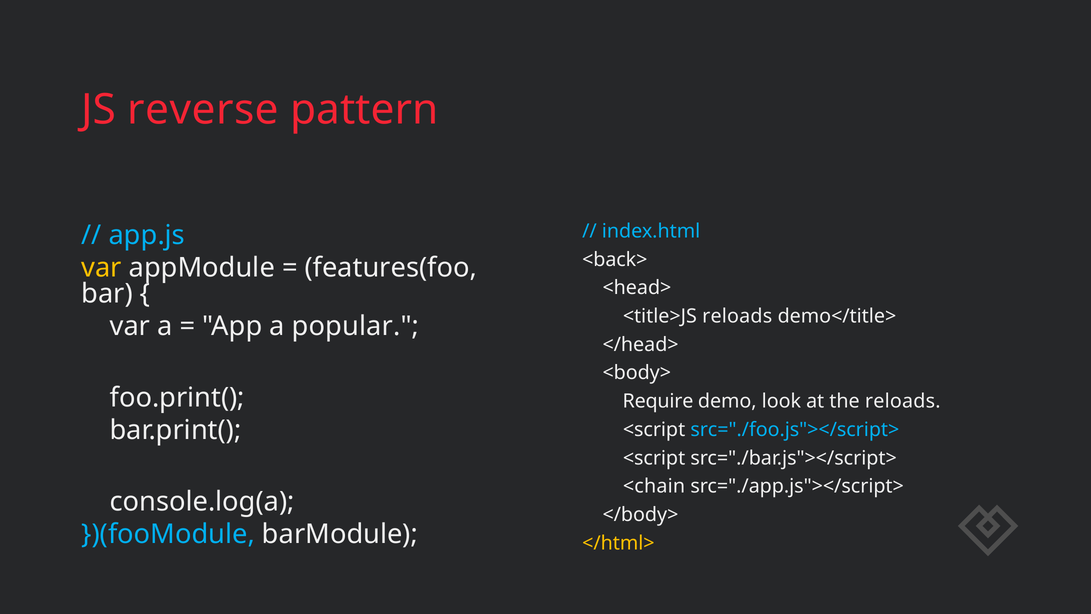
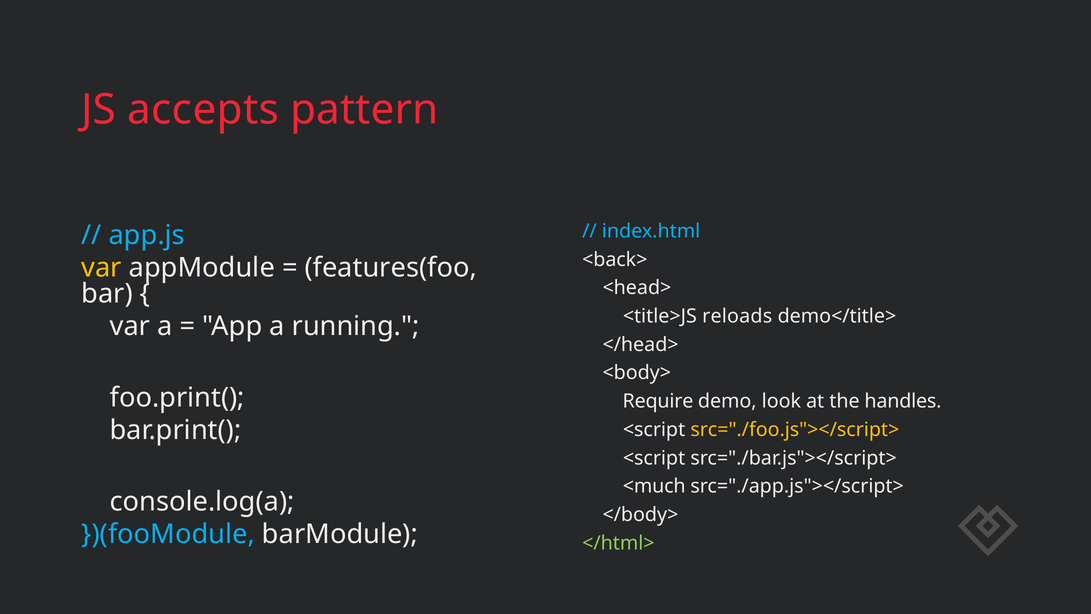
reverse: reverse -> accepts
popular: popular -> running
the reloads: reloads -> handles
src="./foo.js"></script> colour: light blue -> yellow
<chain: <chain -> <much
</html> colour: yellow -> light green
